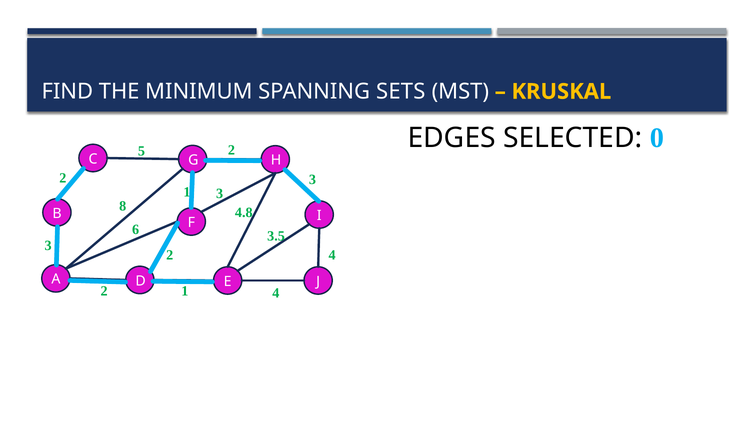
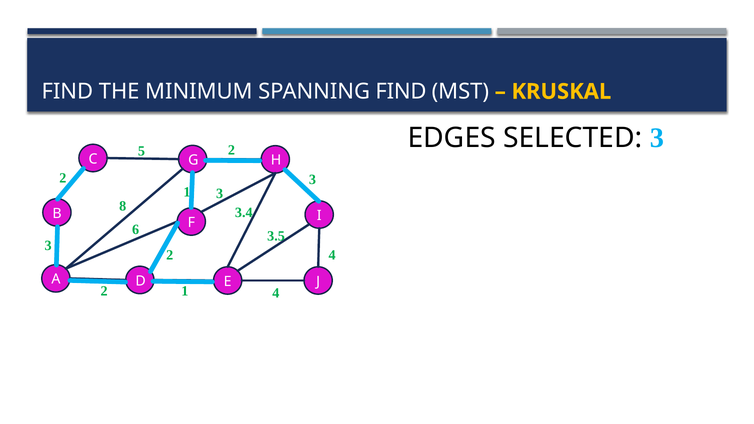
SPANNING SETS: SETS -> FIND
SELECTED 0: 0 -> 3
4.8: 4.8 -> 3.4
